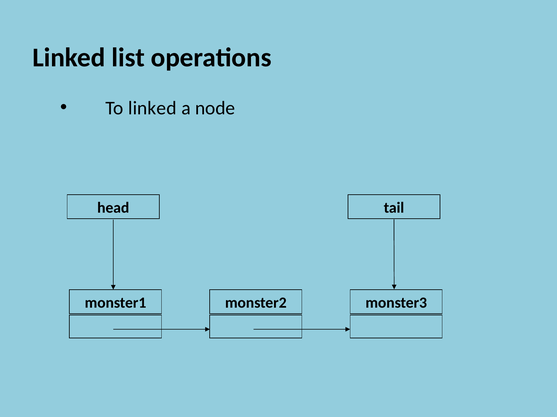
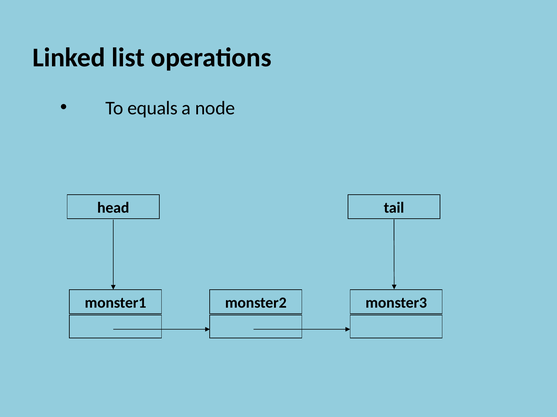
To linked: linked -> equals
